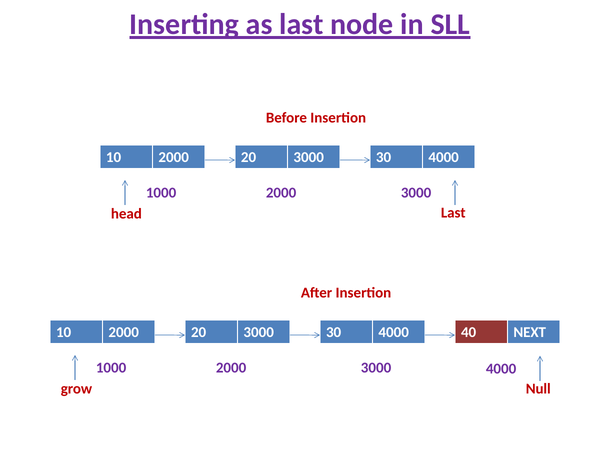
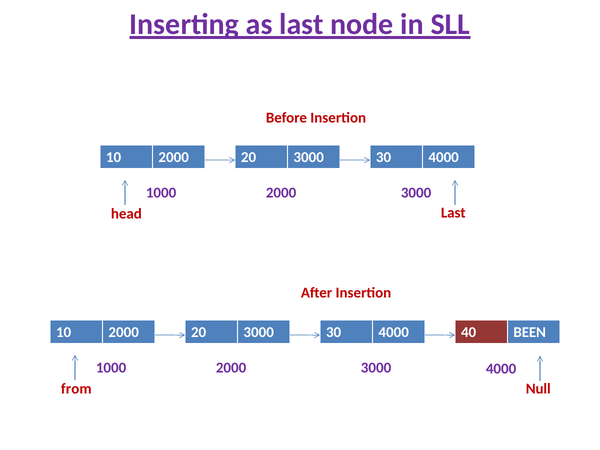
NEXT: NEXT -> BEEN
grow: grow -> from
